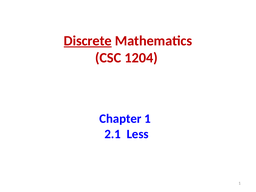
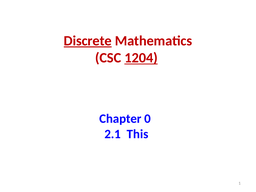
1204 underline: none -> present
Chapter 1: 1 -> 0
Less: Less -> This
